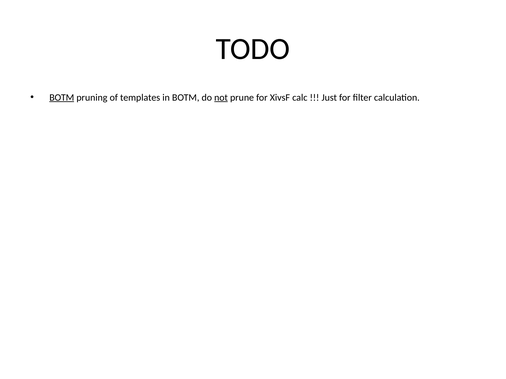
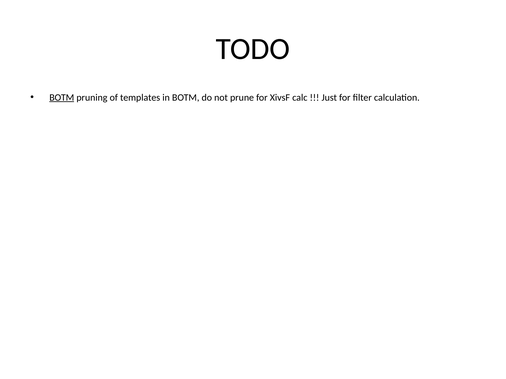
not underline: present -> none
